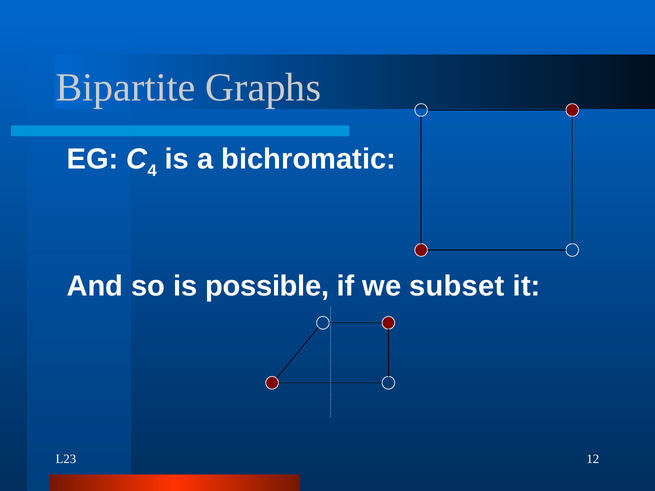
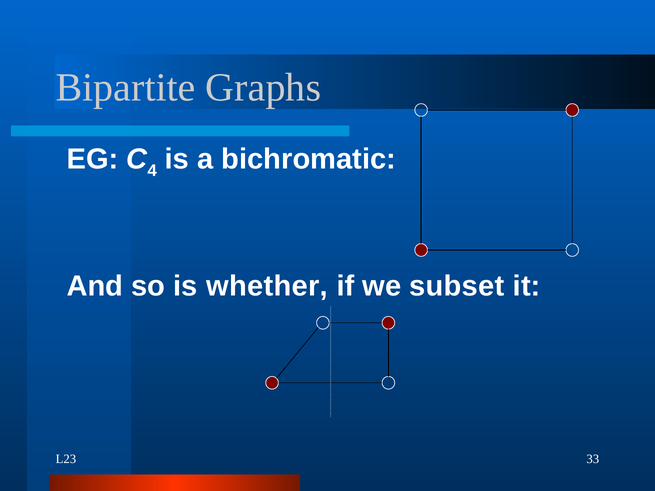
possible: possible -> whether
12: 12 -> 33
